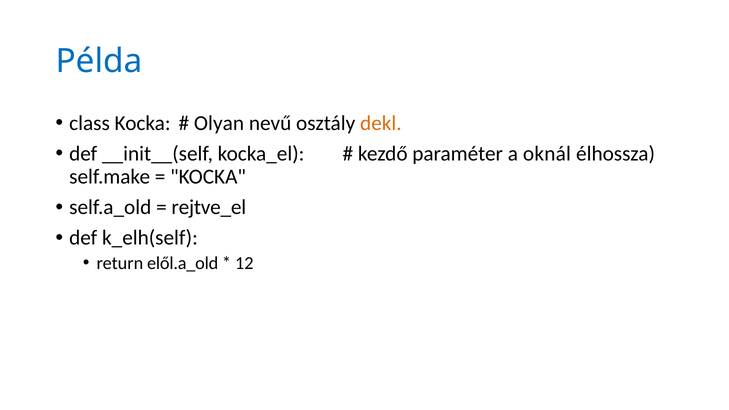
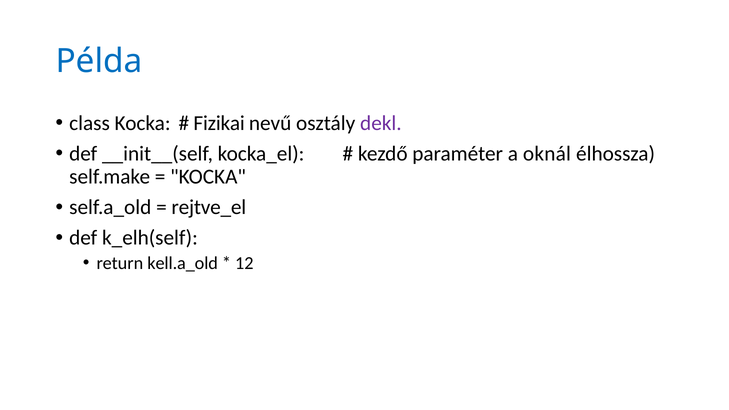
Olyan: Olyan -> Fizikai
dekl colour: orange -> purple
elől.a_old: elől.a_old -> kell.a_old
